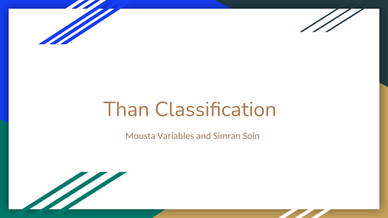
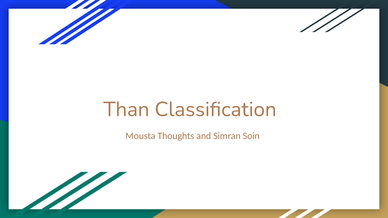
Variables: Variables -> Thoughts
